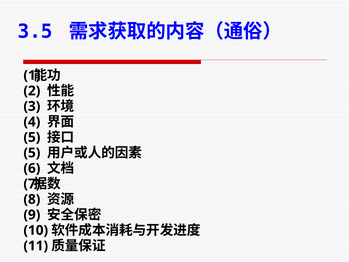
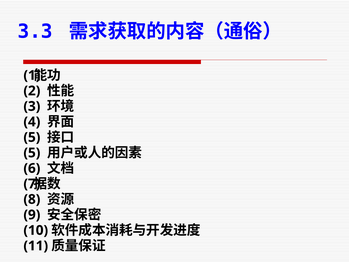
3.5: 3.5 -> 3.3
